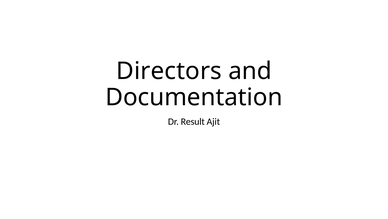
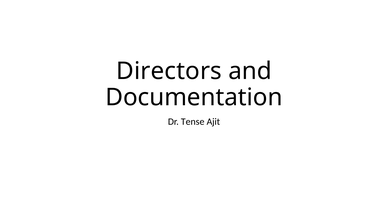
Result: Result -> Tense
